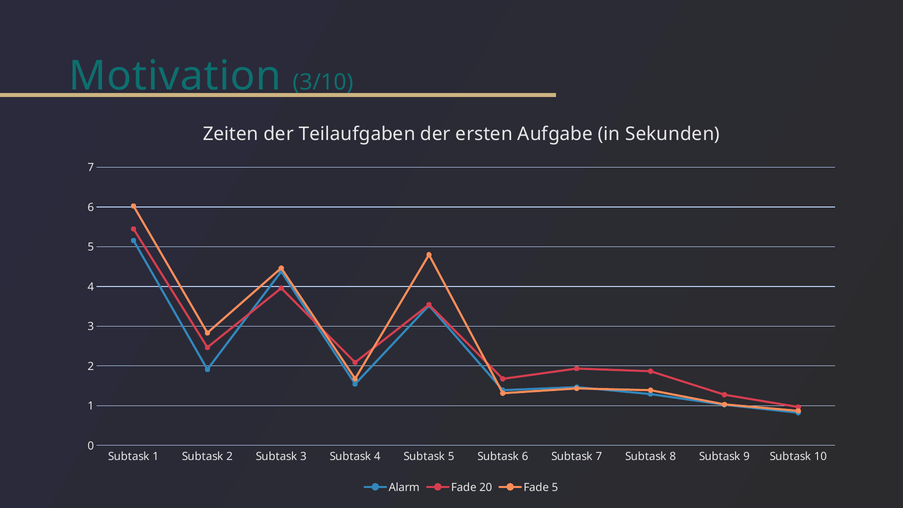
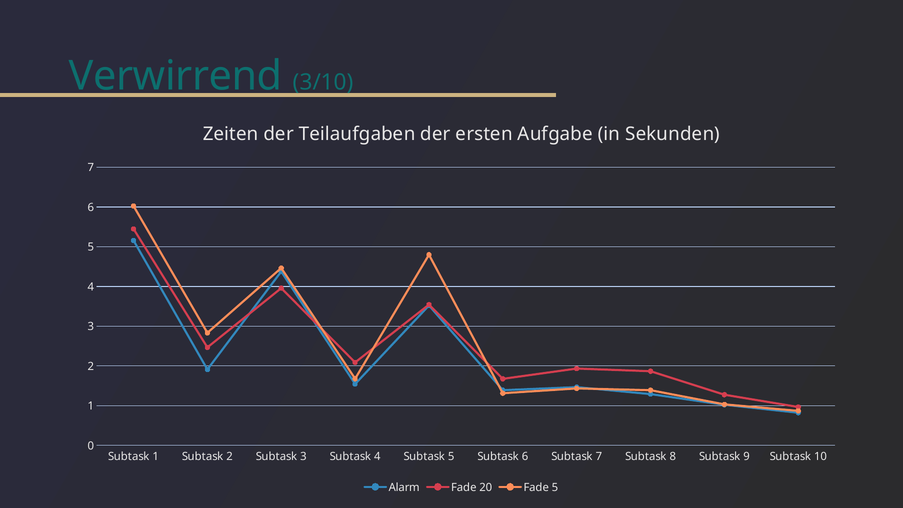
Motivation: Motivation -> Verwirrend
